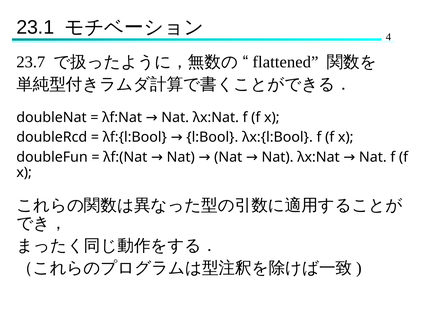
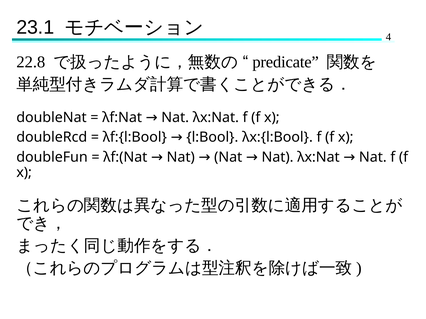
23.7: 23.7 -> 22.8
flattened: flattened -> predicate
